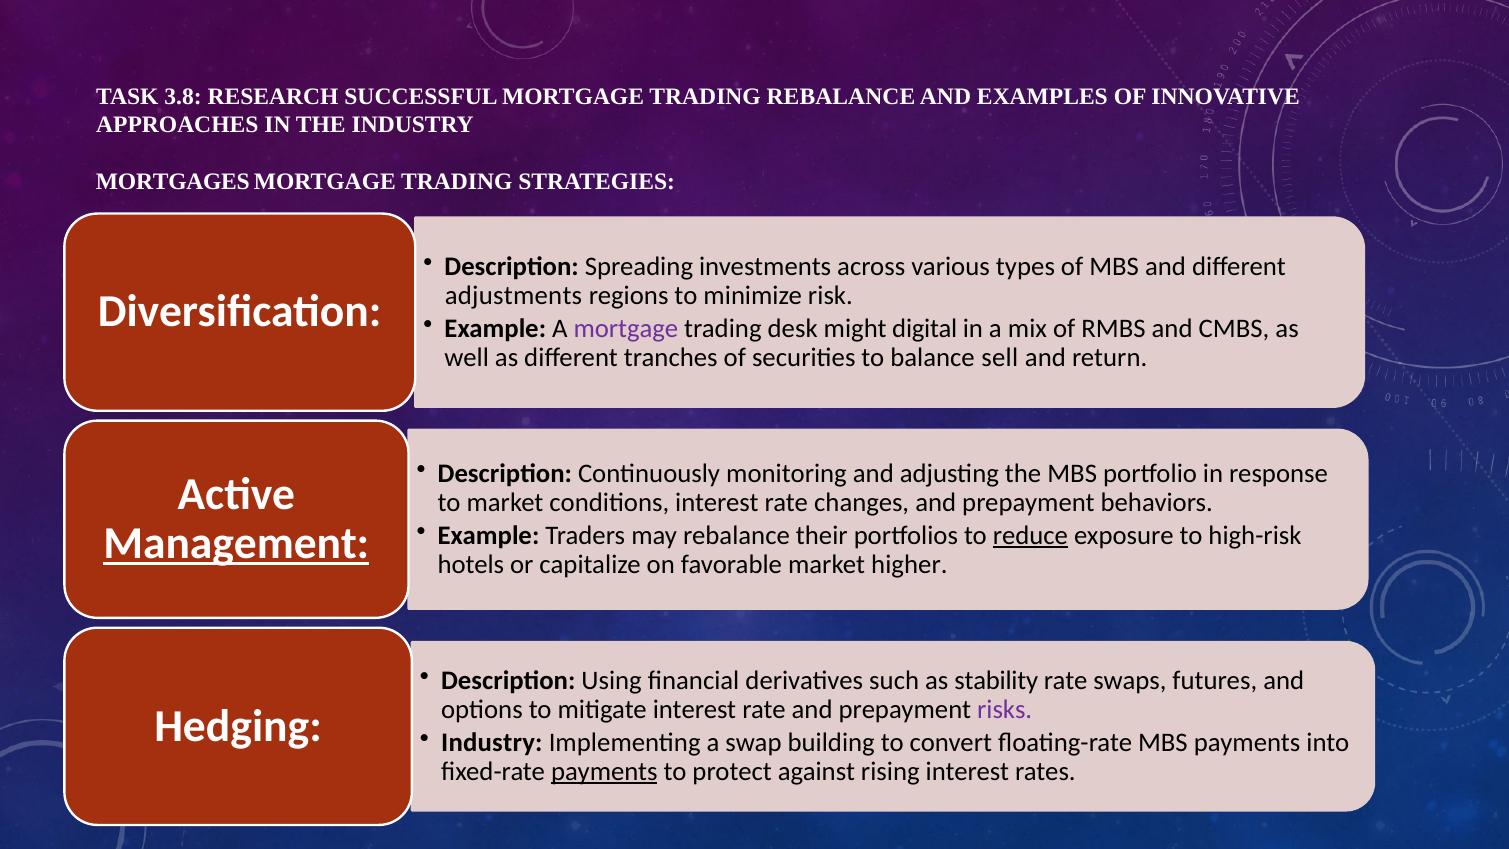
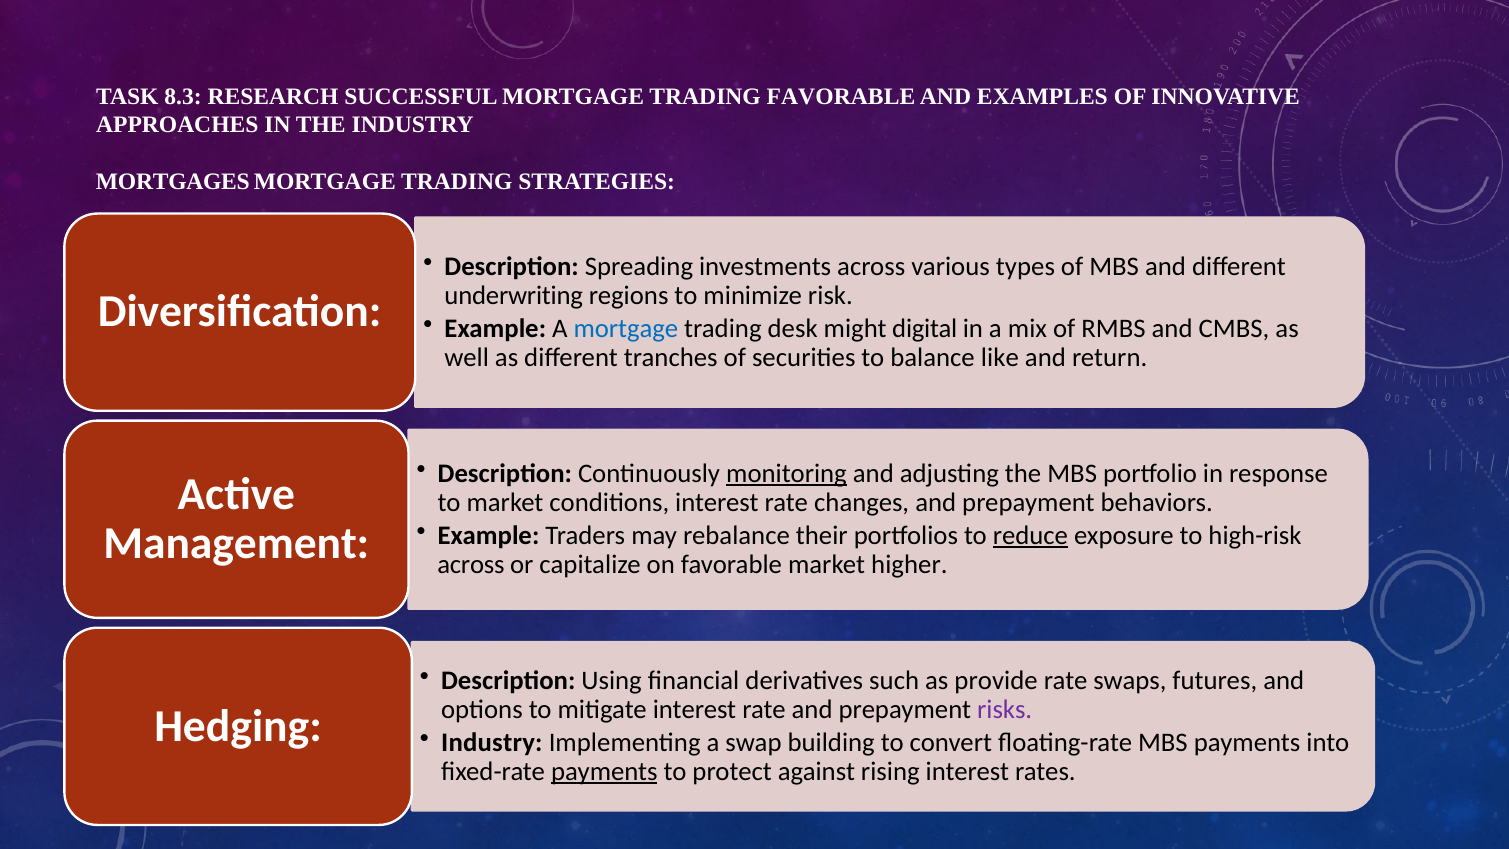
3.8: 3.8 -> 8.3
TRADING REBALANCE: REBALANCE -> FAVORABLE
adjustments: adjustments -> underwriting
mortgage at (626, 328) colour: purple -> blue
sell: sell -> like
monitoring underline: none -> present
Management underline: present -> none
hotels at (471, 564): hotels -> across
stability: stability -> provide
